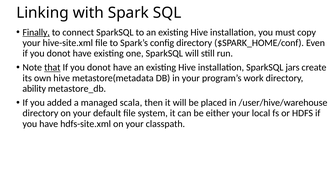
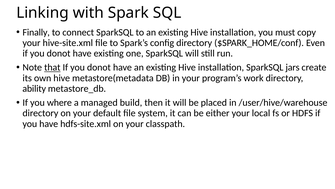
Finally underline: present -> none
added: added -> where
scala: scala -> build
